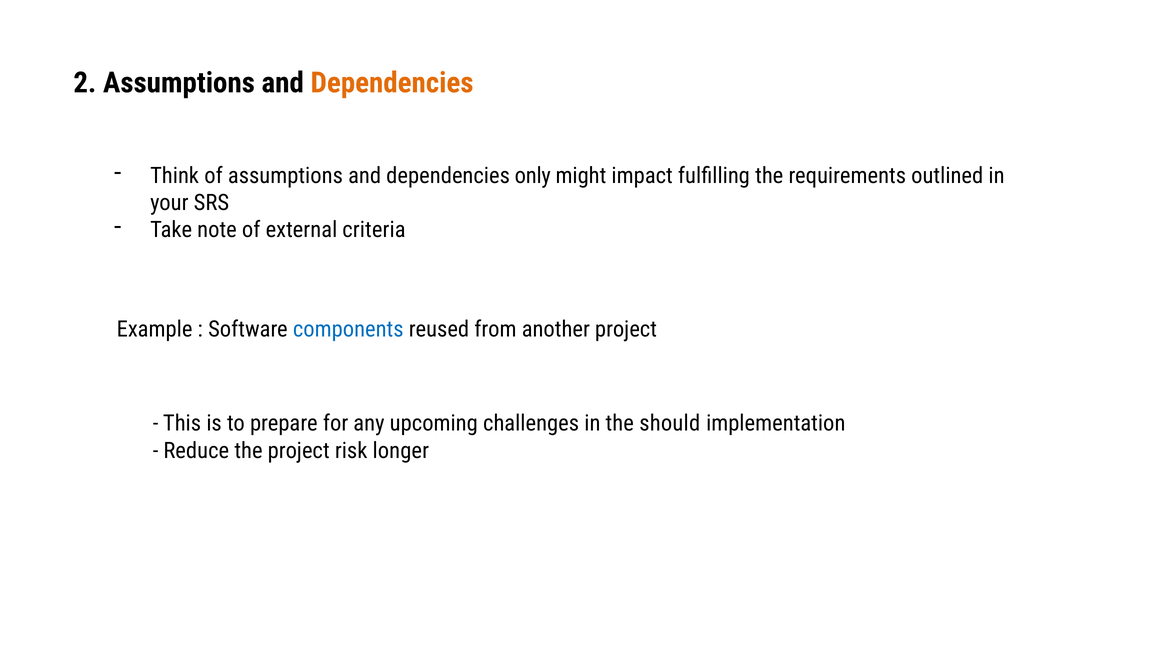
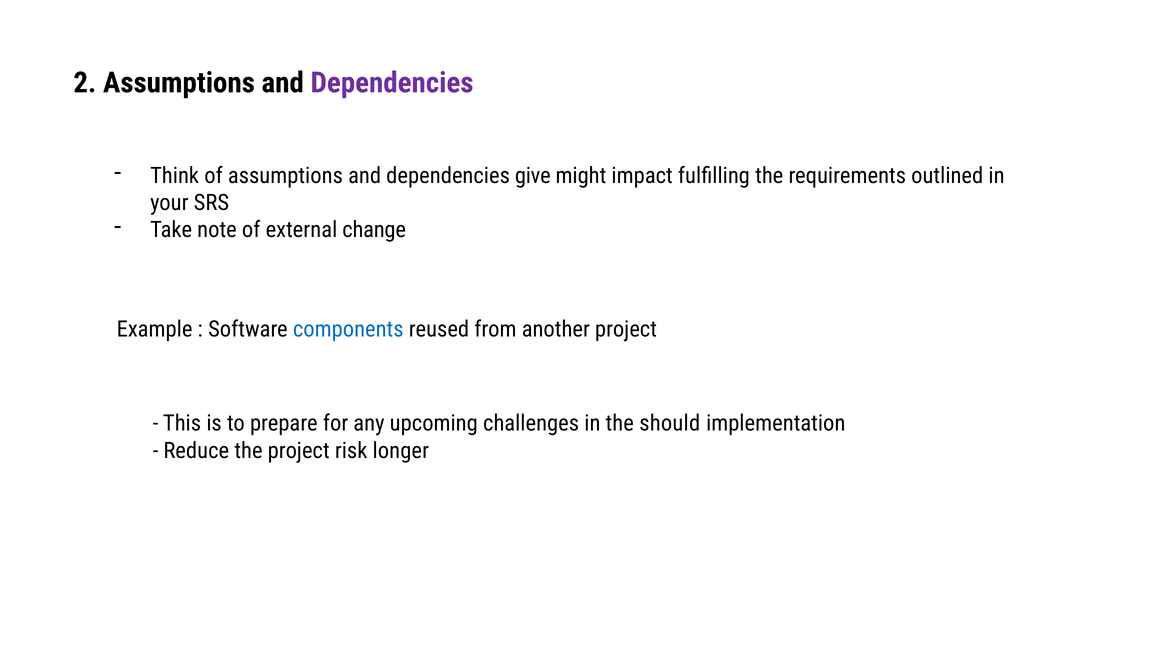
Dependencies at (392, 83) colour: orange -> purple
only: only -> give
criteria: criteria -> change
